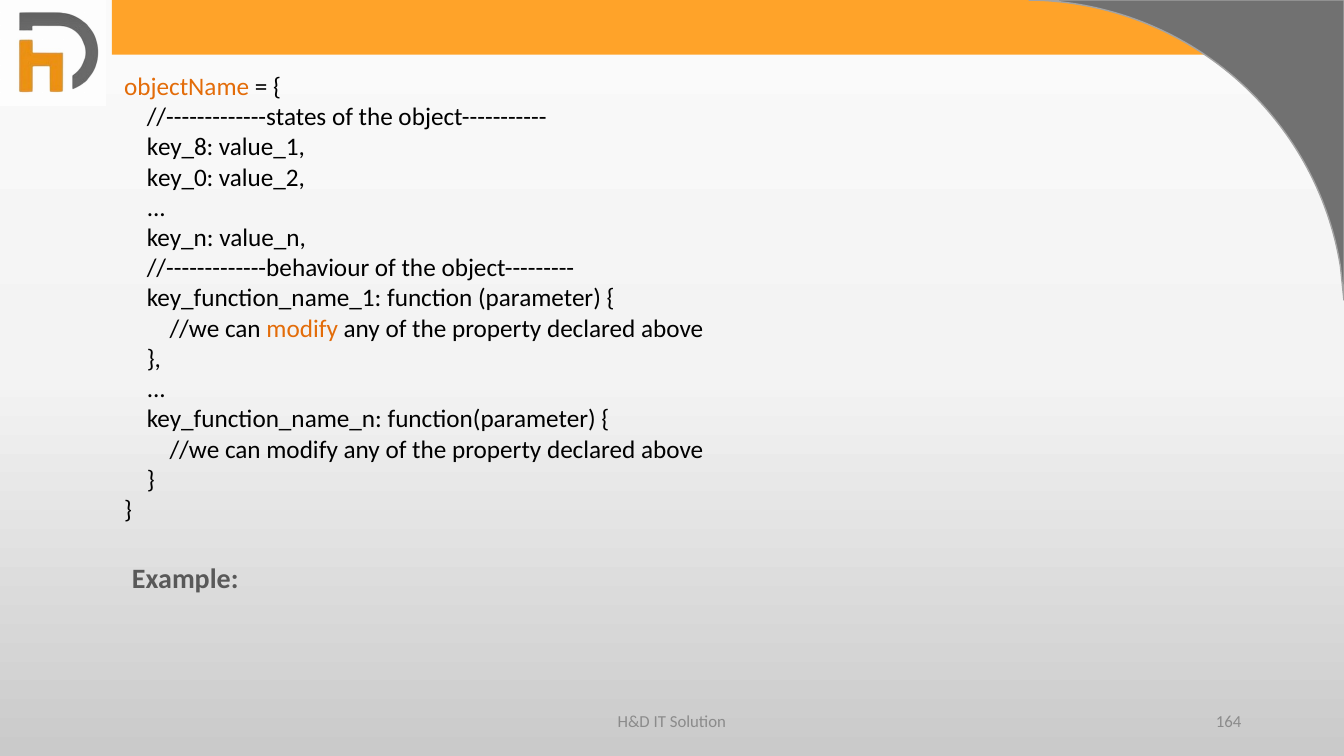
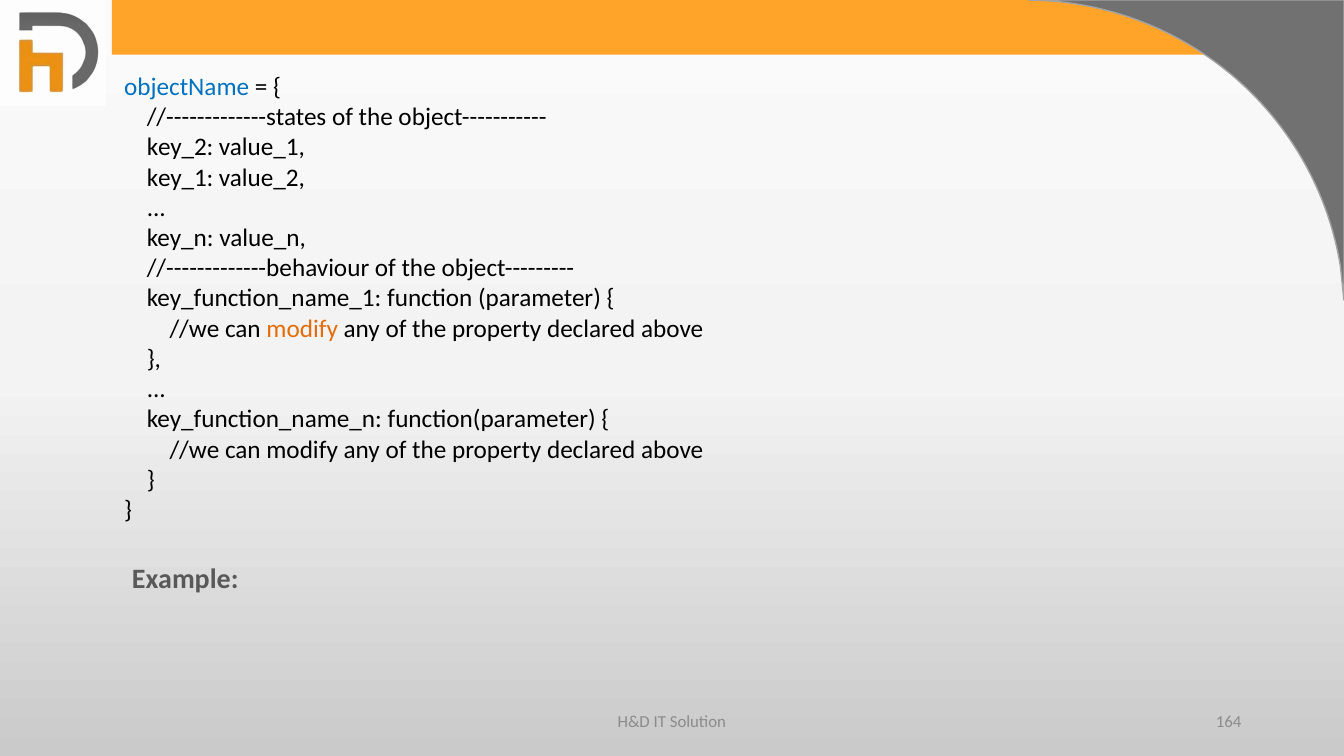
objectName colour: orange -> blue
key_8: key_8 -> key_2
key_0: key_0 -> key_1
